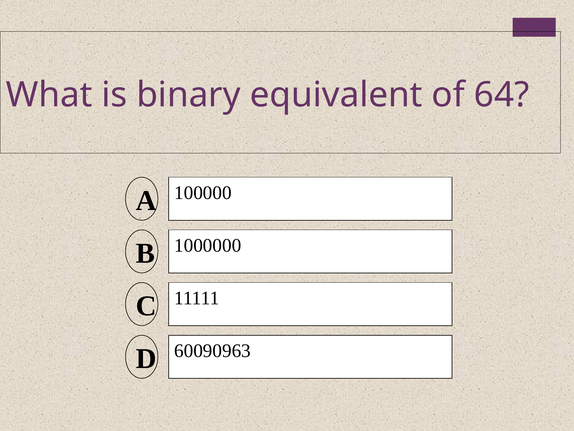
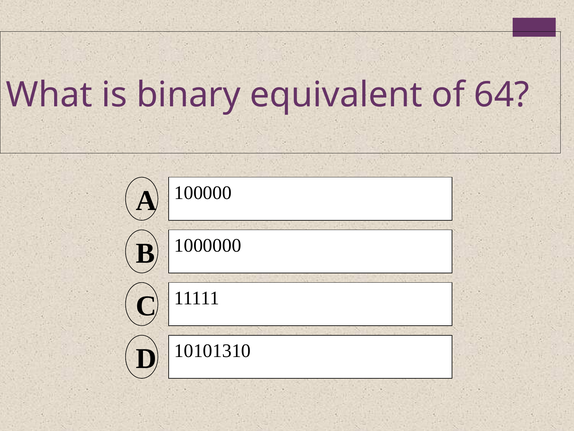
60090963: 60090963 -> 10101310
